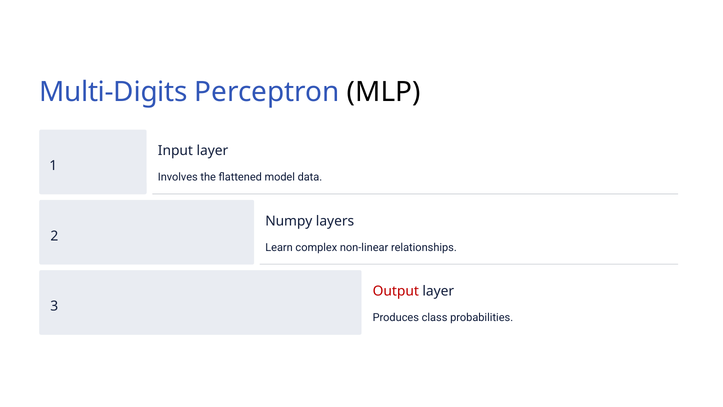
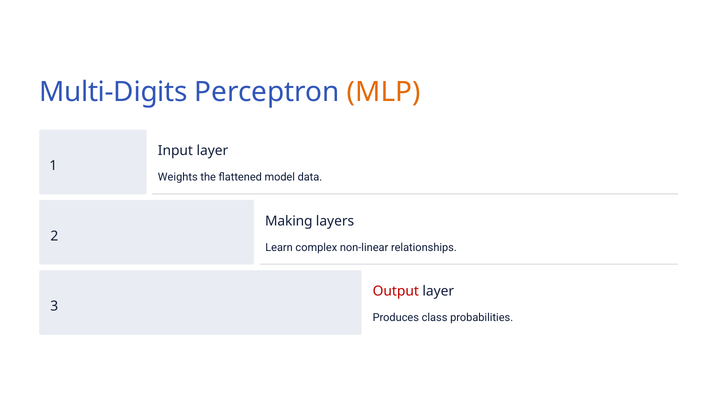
MLP colour: black -> orange
Involves: Involves -> Weights
Numpy: Numpy -> Making
